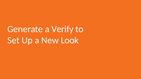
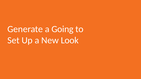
Verify: Verify -> Going
